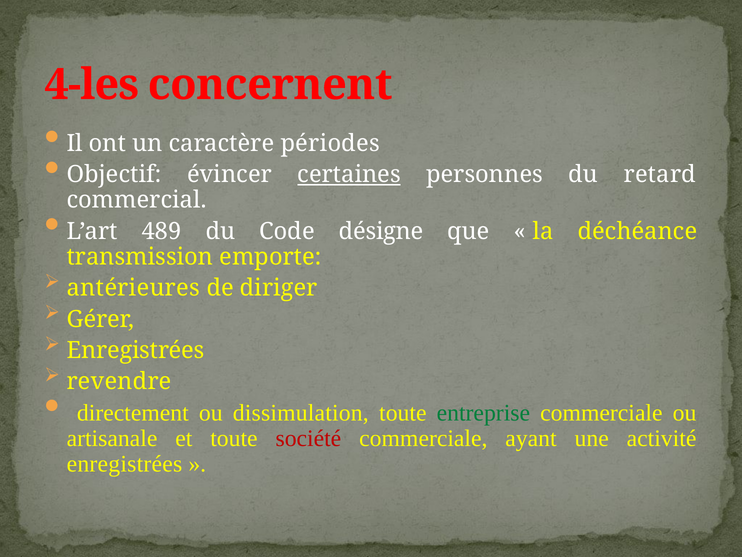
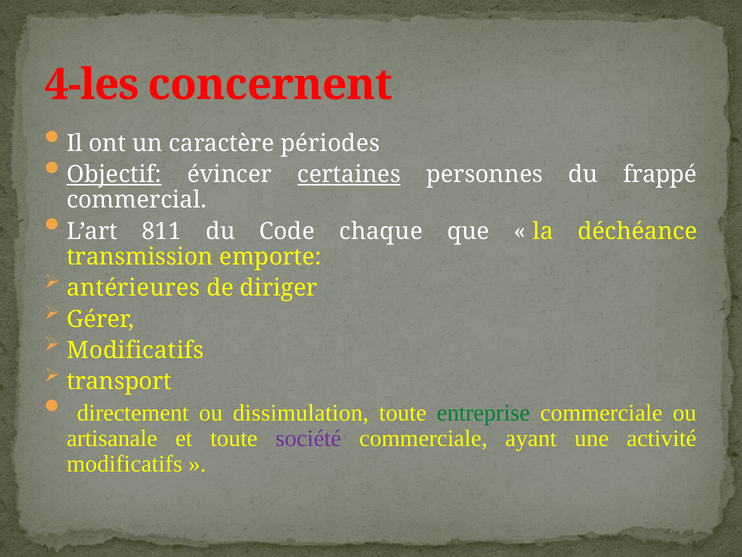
Objectif underline: none -> present
retard: retard -> frappé
489: 489 -> 811
désigne: désigne -> chaque
Enregistrées at (136, 350): Enregistrées -> Modificatifs
revendre: revendre -> transport
société colour: red -> purple
enregistrées at (124, 464): enregistrées -> modificatifs
